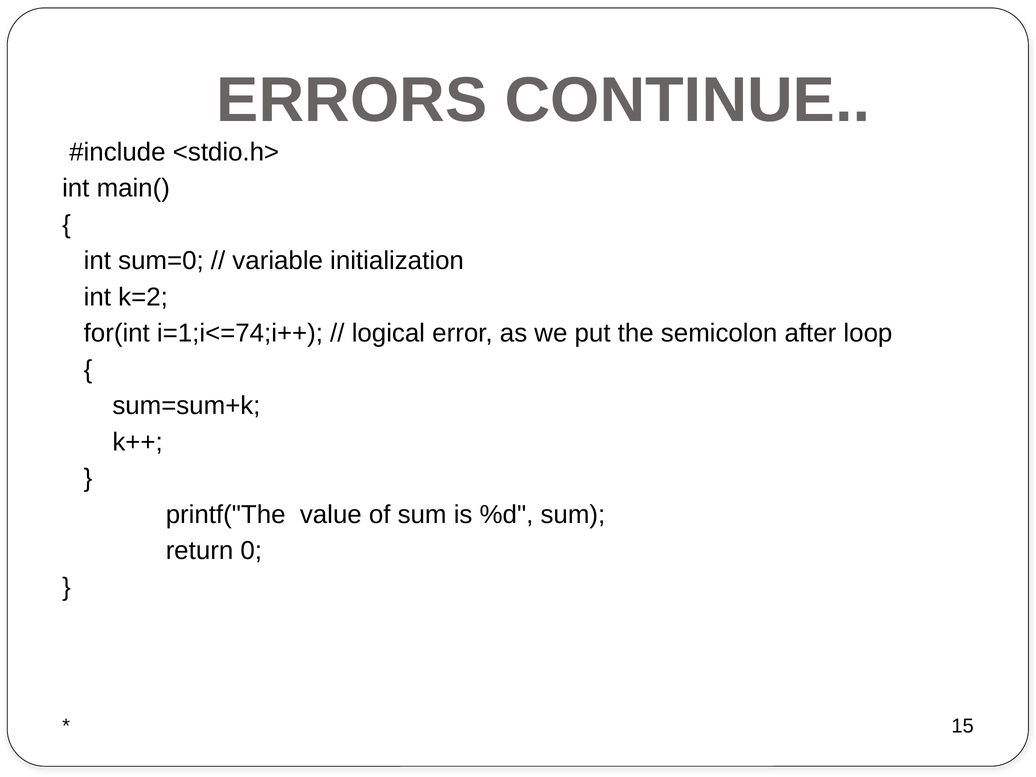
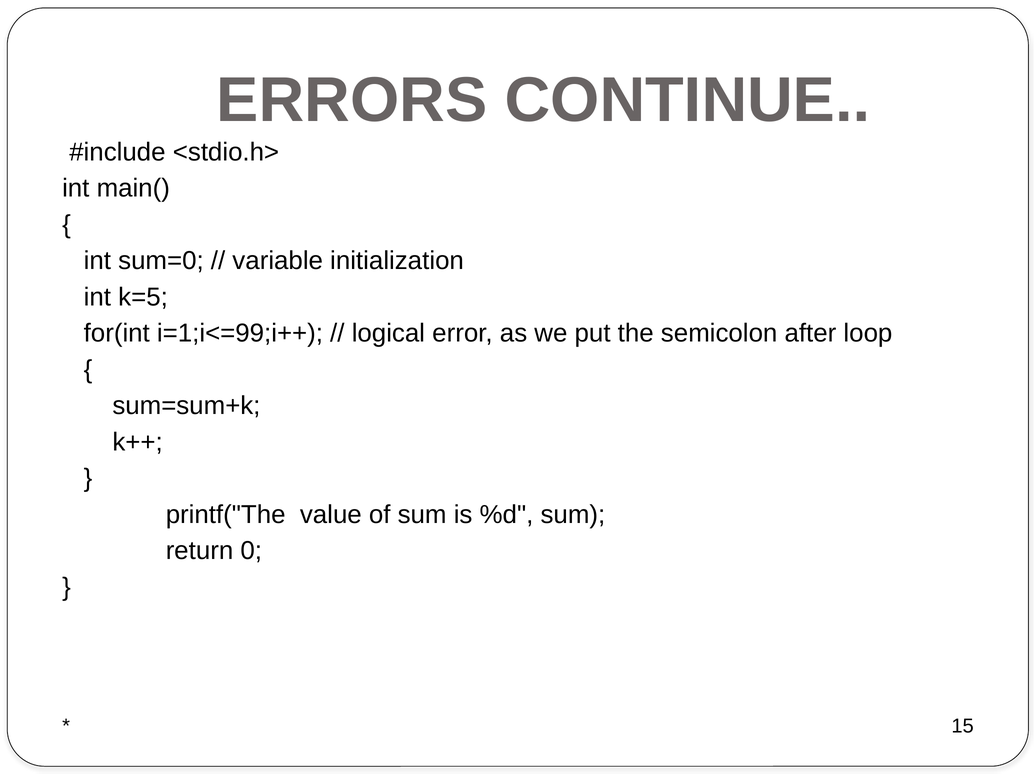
k=2: k=2 -> k=5
i=1;i<=74;i++: i=1;i<=74;i++ -> i=1;i<=99;i++
